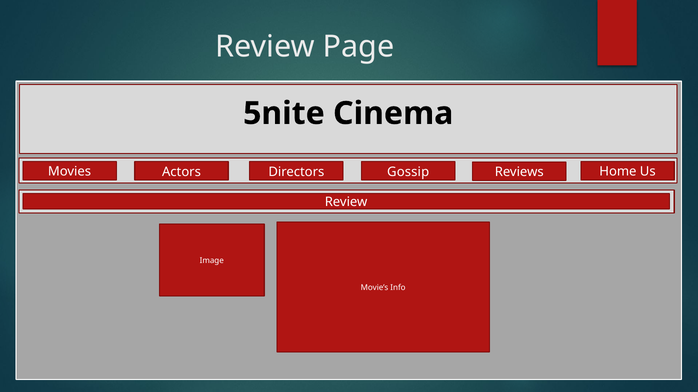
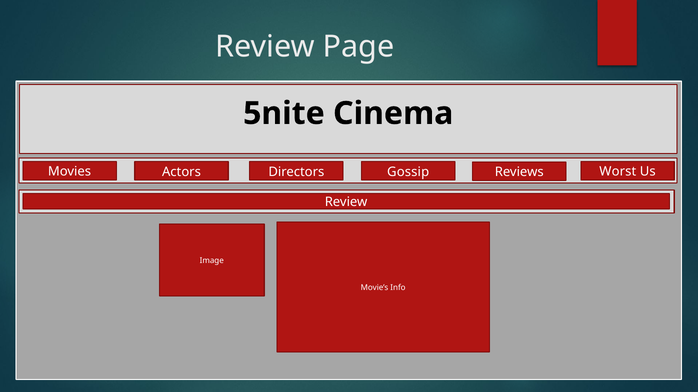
Home: Home -> Worst
